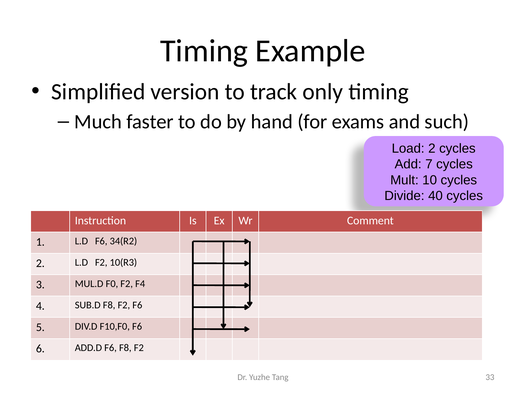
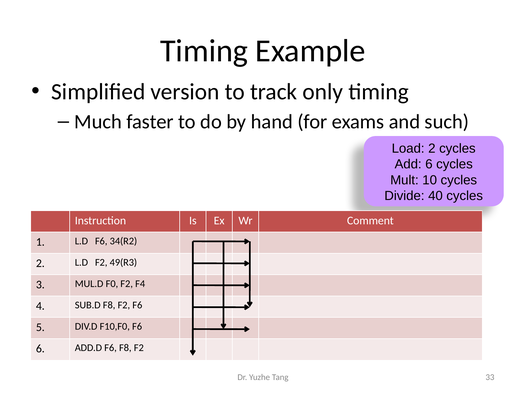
Add 7: 7 -> 6
10(R3: 10(R3 -> 49(R3
